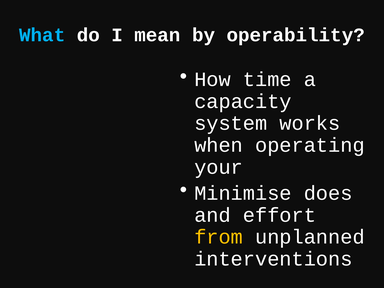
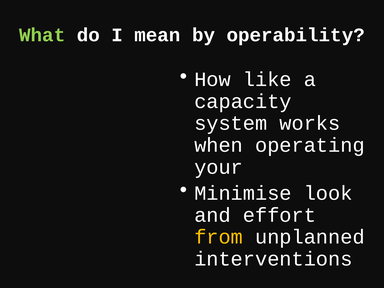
What colour: light blue -> light green
time: time -> like
does: does -> look
